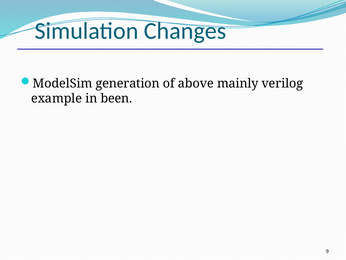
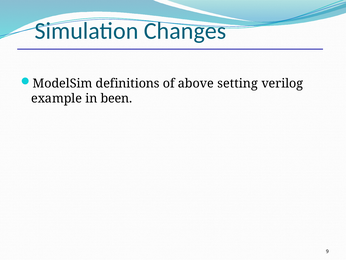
generation: generation -> definitions
mainly: mainly -> setting
